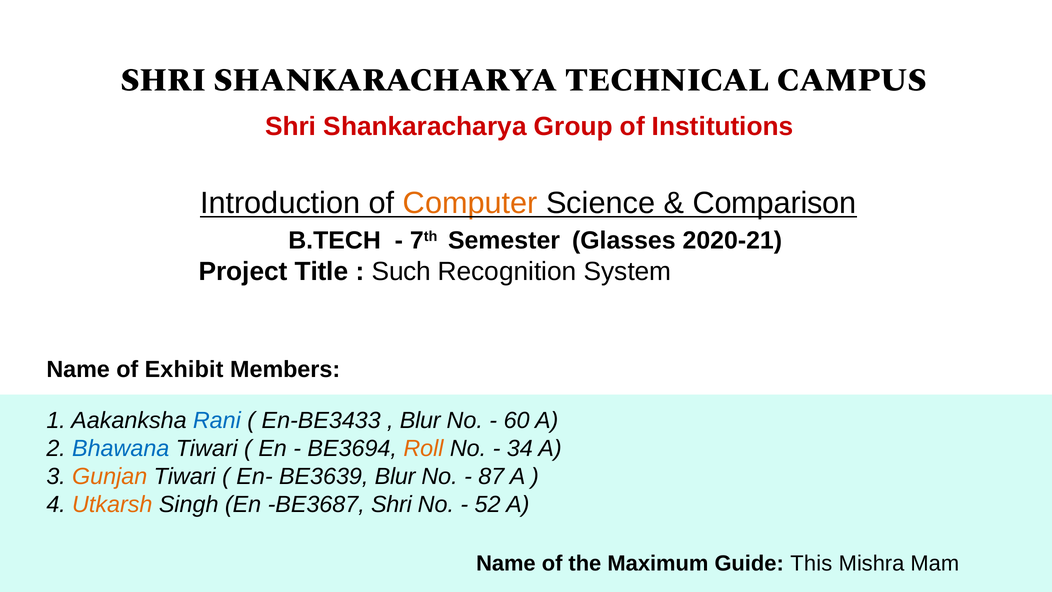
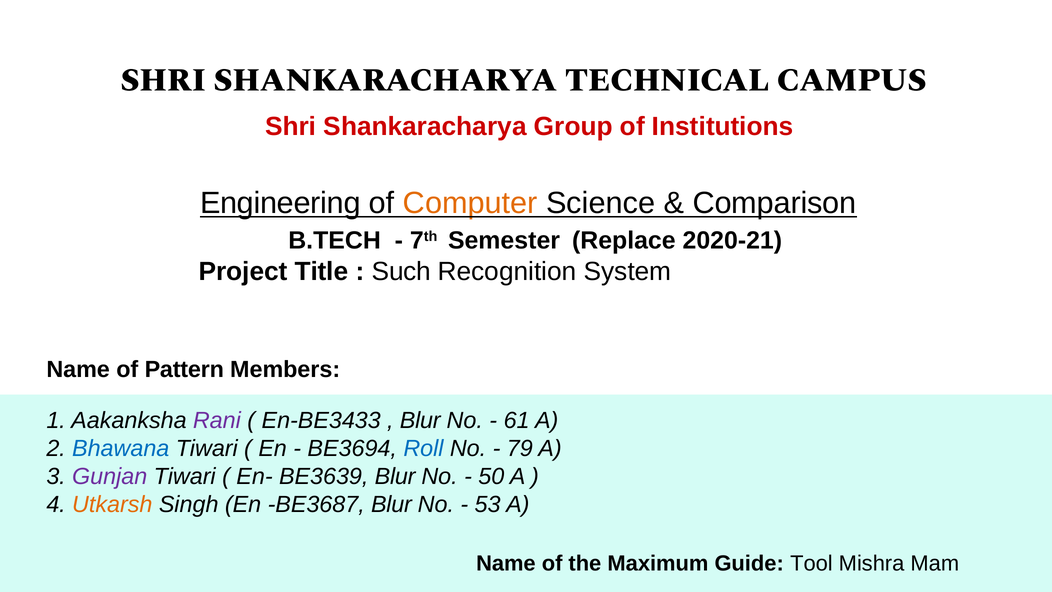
Introduction: Introduction -> Engineering
Glasses: Glasses -> Replace
Exhibit: Exhibit -> Pattern
Rani colour: blue -> purple
60: 60 -> 61
Roll colour: orange -> blue
34: 34 -> 79
Gunjan colour: orange -> purple
87: 87 -> 50
BE3687 Shri: Shri -> Blur
52: 52 -> 53
This: This -> Tool
